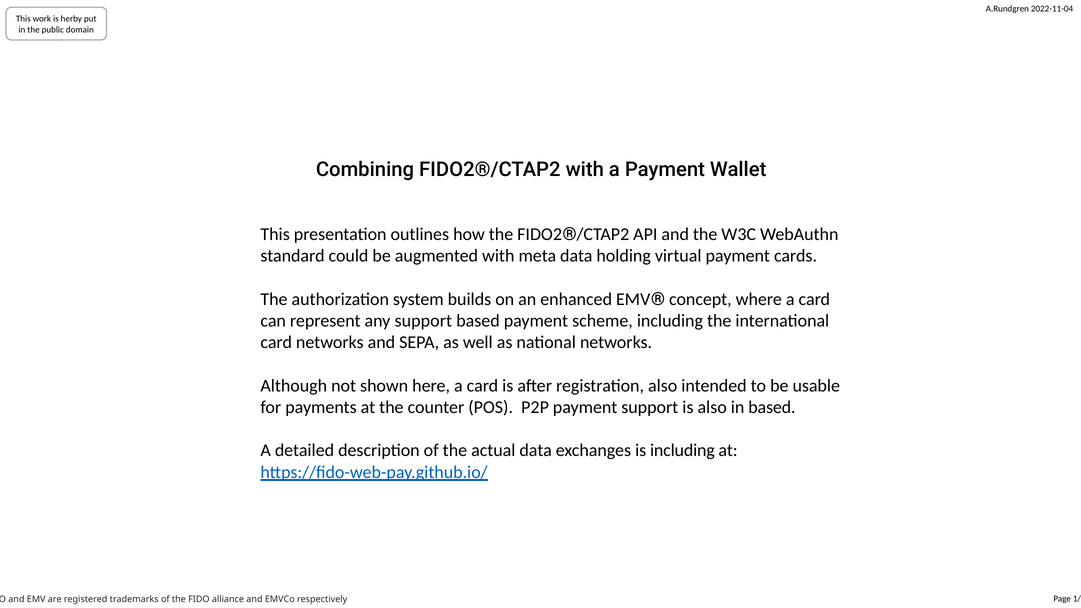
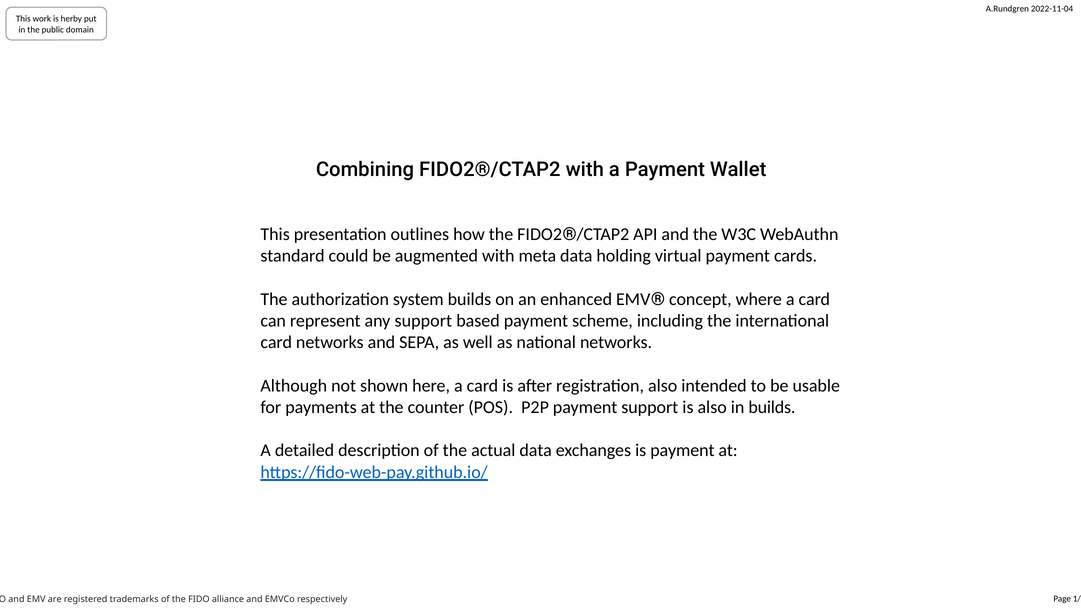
in based: based -> builds
is including: including -> payment
